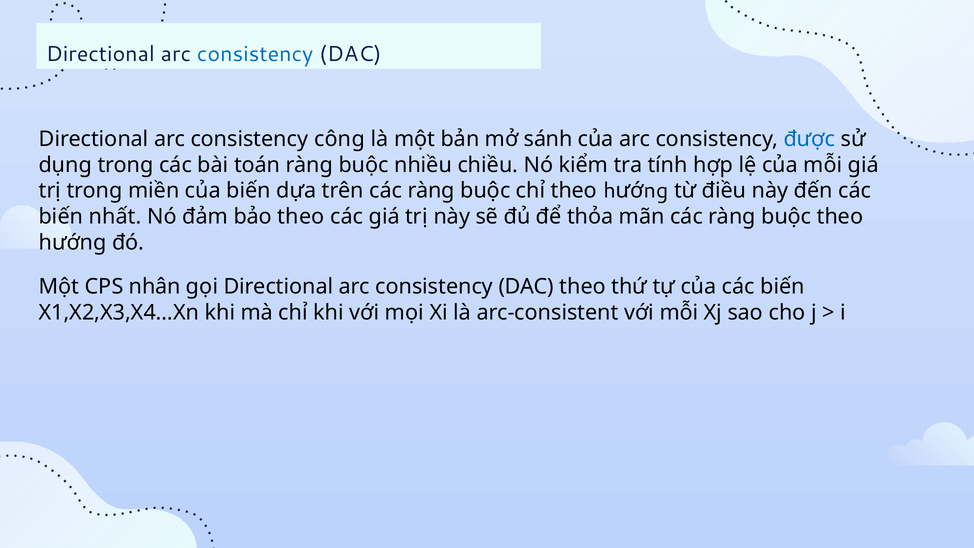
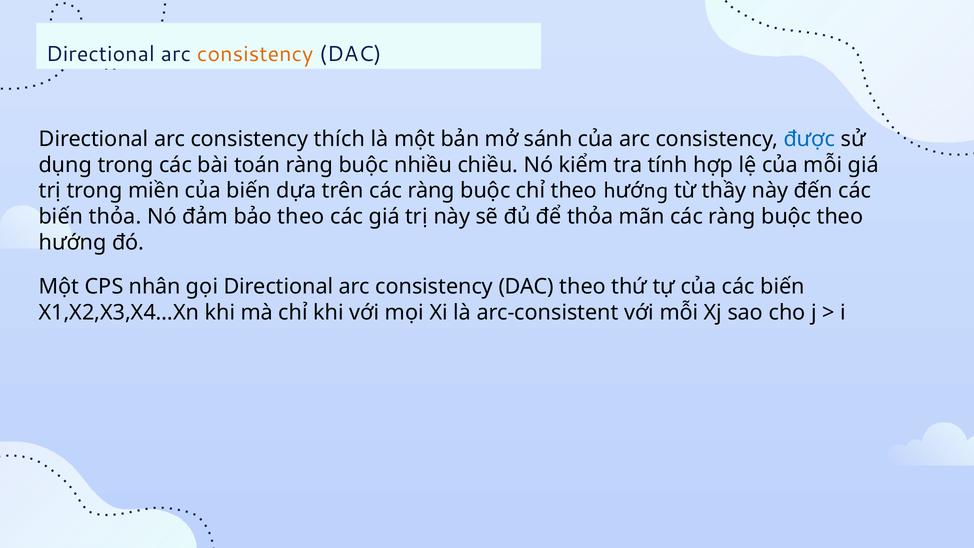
consistency at (255, 54) colour: blue -> orange
công: công -> thích
điều: điều -> thầy
biến nhất: nhất -> thỏa
